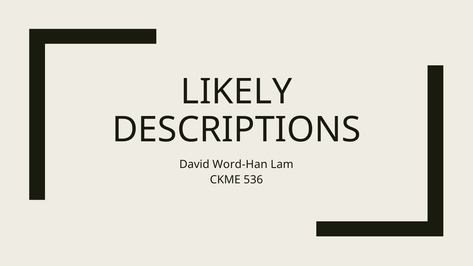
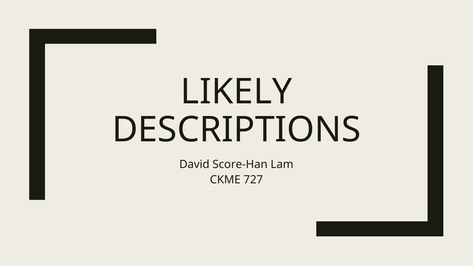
Word-Han: Word-Han -> Score-Han
536: 536 -> 727
